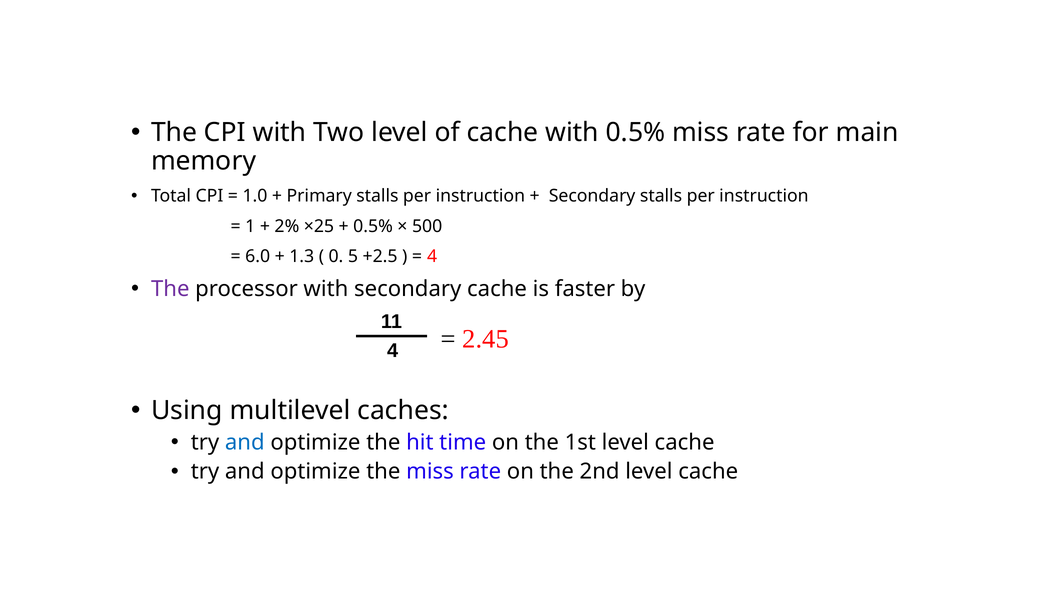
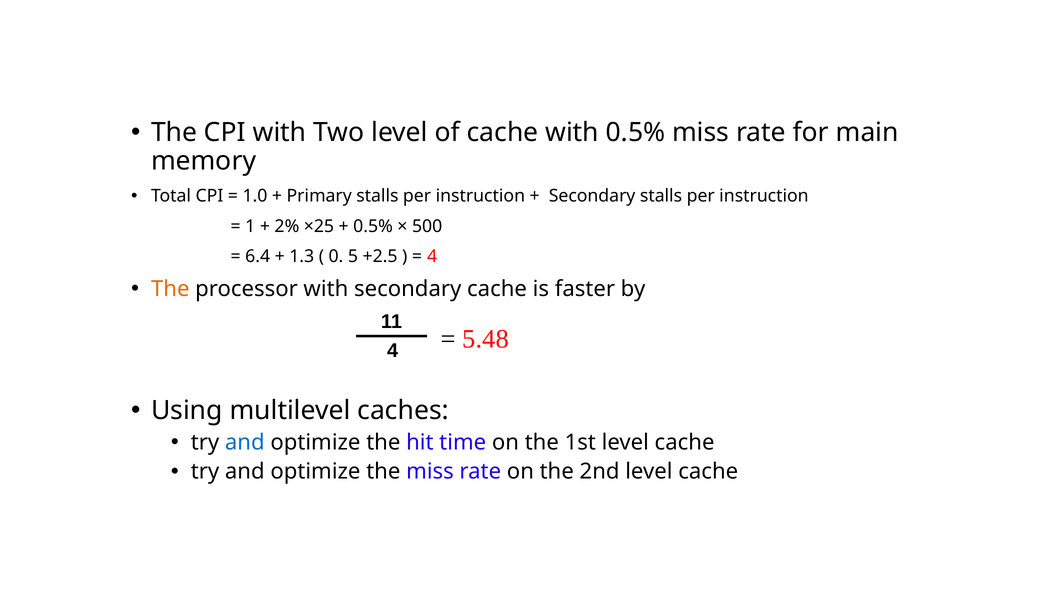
6.0: 6.0 -> 6.4
The at (170, 289) colour: purple -> orange
2.45: 2.45 -> 5.48
